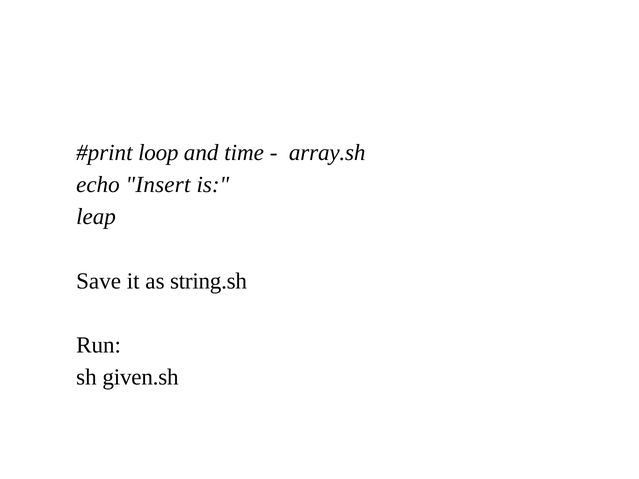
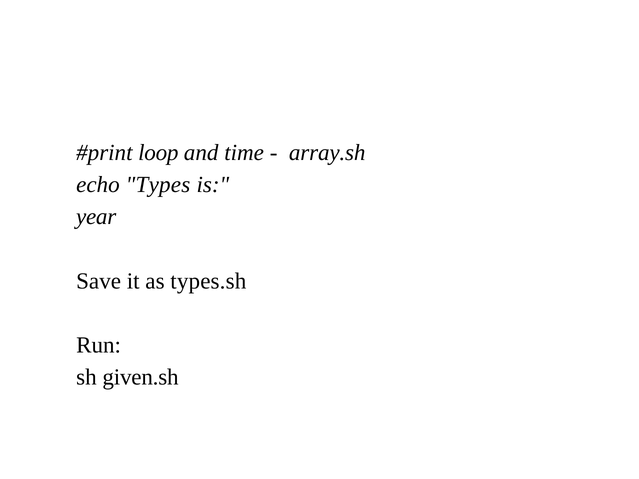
Insert: Insert -> Types
leap: leap -> year
string.sh: string.sh -> types.sh
